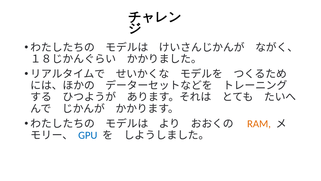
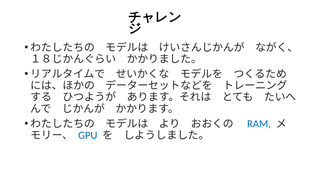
RAM colour: orange -> blue
